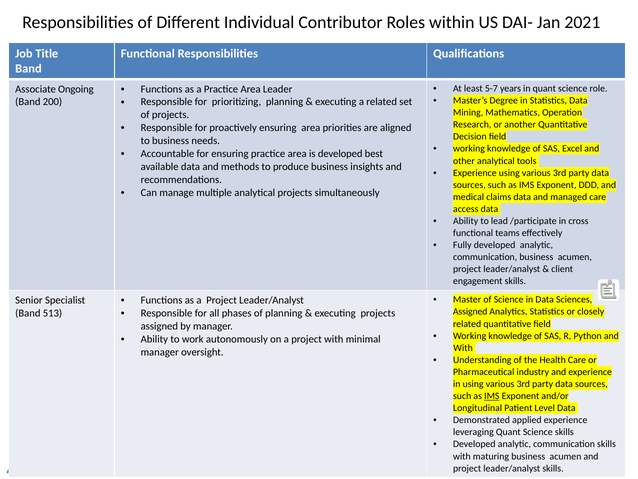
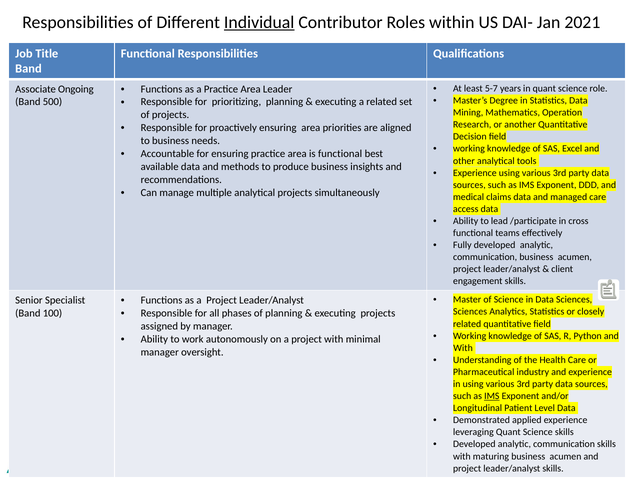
Individual underline: none -> present
200: 200 -> 500
is developed: developed -> functional
Assigned at (470, 311): Assigned -> Sciences
513: 513 -> 100
